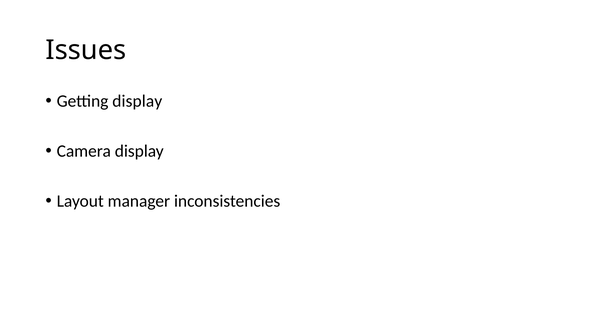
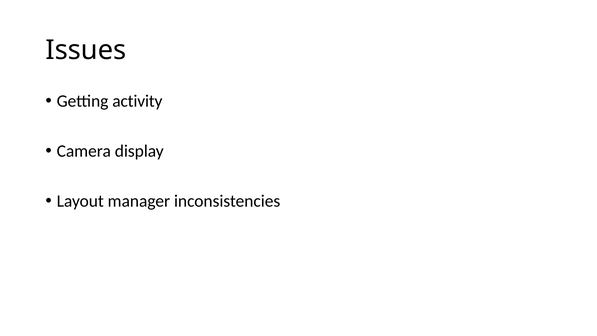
Getting display: display -> activity
